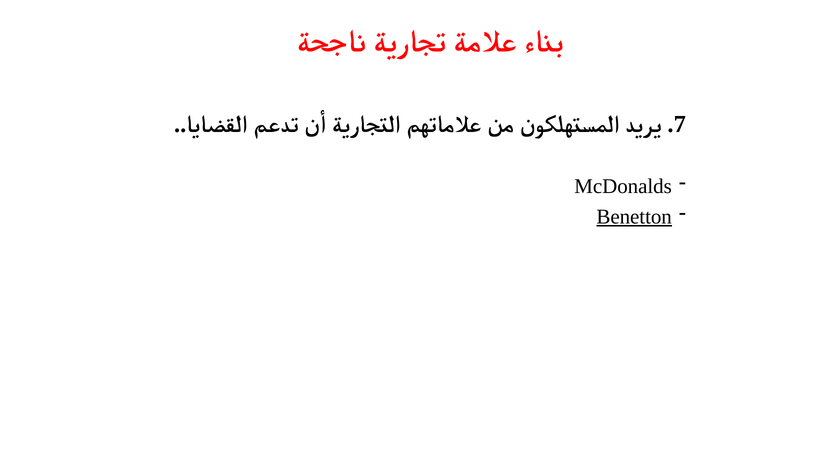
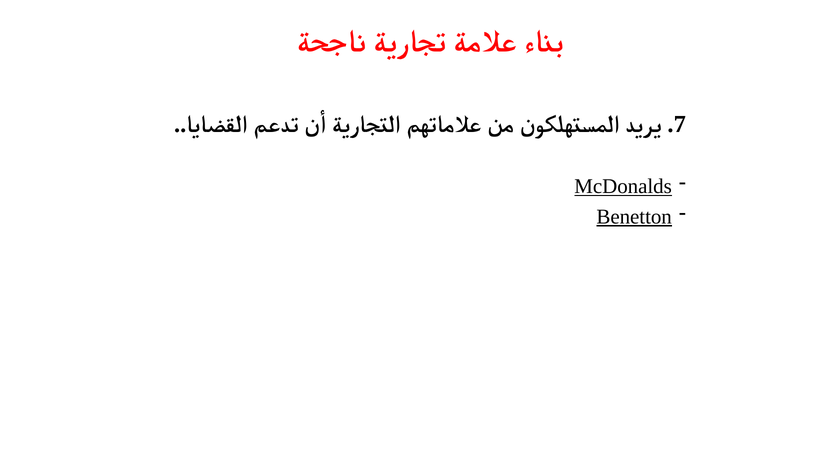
McDonalds underline: none -> present
